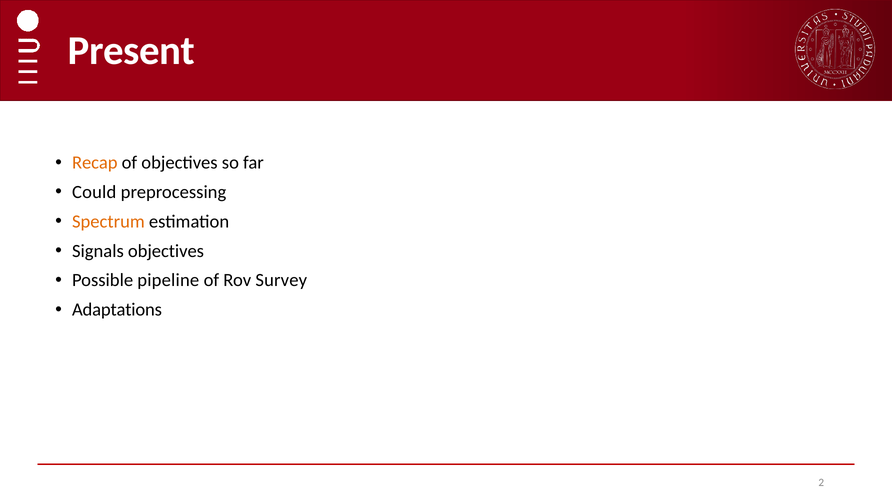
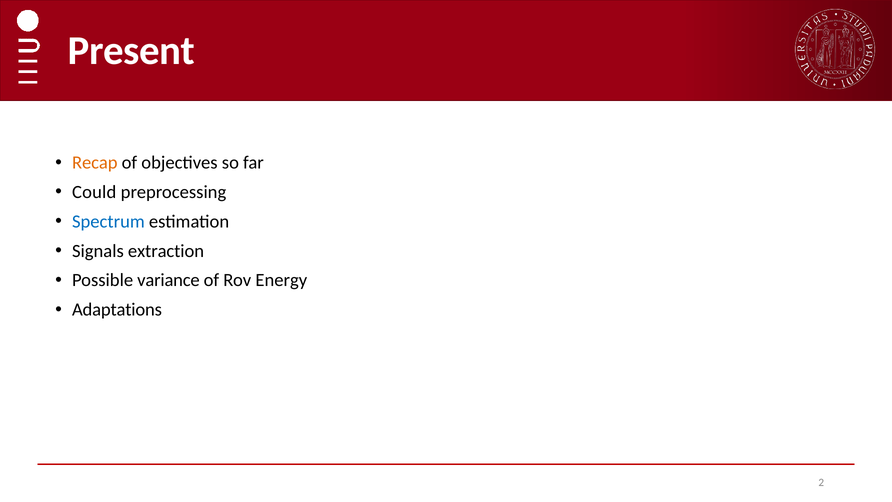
Spectrum colour: orange -> blue
Signals objectives: objectives -> extraction
pipeline: pipeline -> variance
Survey: Survey -> Energy
